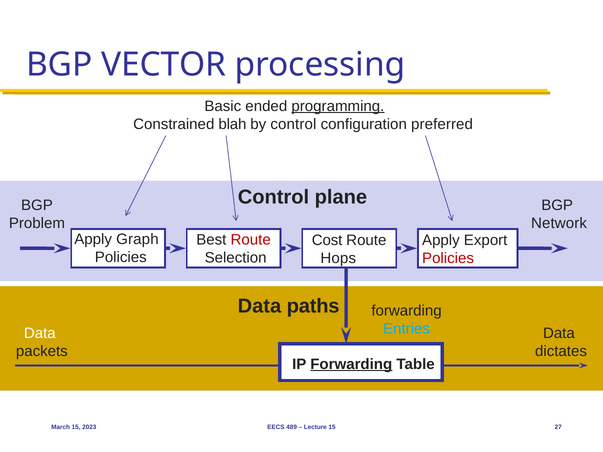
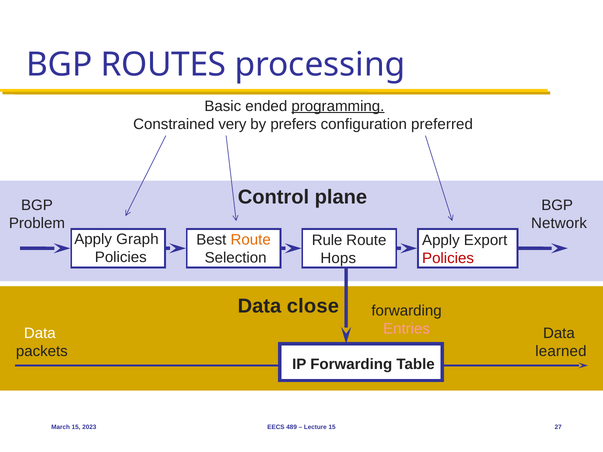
VECTOR: VECTOR -> ROUTES
blah: blah -> very
by control: control -> prefers
Route at (251, 240) colour: red -> orange
Cost: Cost -> Rule
paths: paths -> close
Entries colour: light blue -> pink
dictates: dictates -> learned
Forwarding at (351, 364) underline: present -> none
